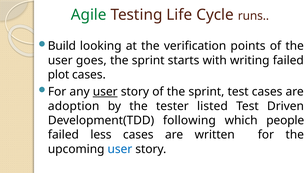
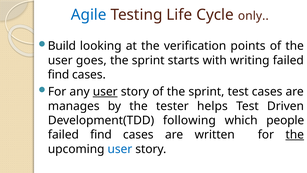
Agile colour: green -> blue
runs: runs -> only
plot at (58, 75): plot -> find
adoption: adoption -> manages
listed: listed -> helps
less at (101, 135): less -> find
the at (295, 135) underline: none -> present
